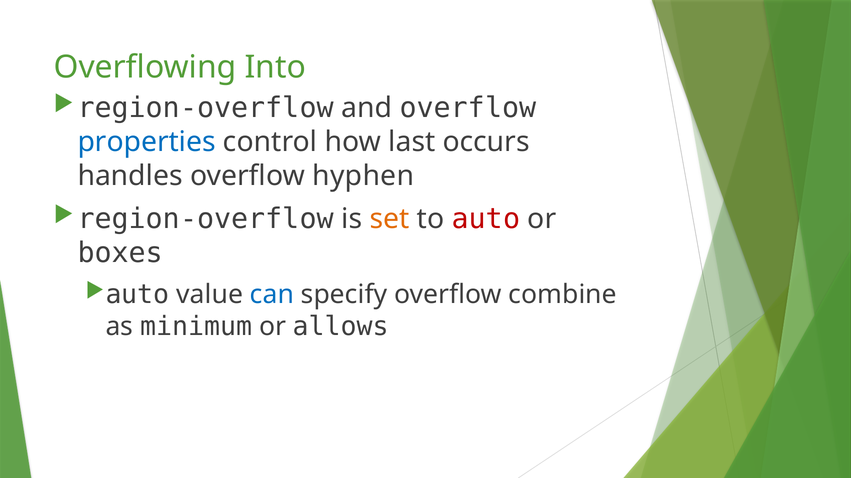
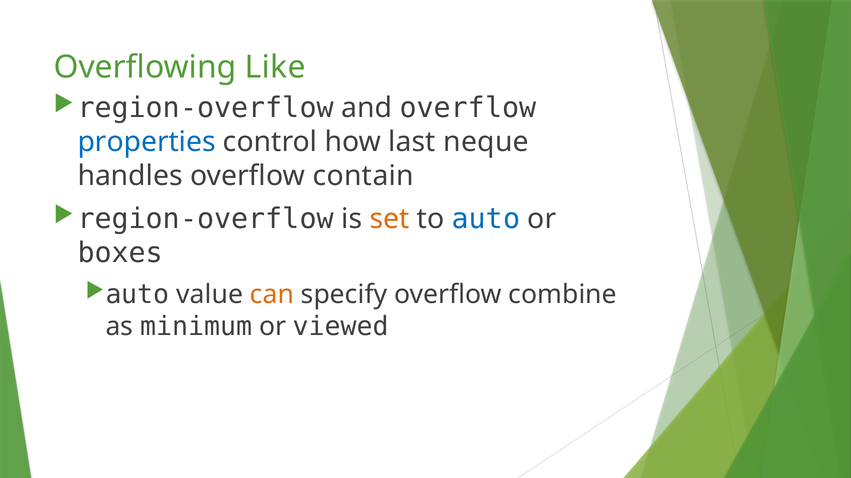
Into: Into -> Like
occurs: occurs -> neque
hyphen: hyphen -> contain
auto colour: red -> blue
can colour: blue -> orange
allows: allows -> viewed
